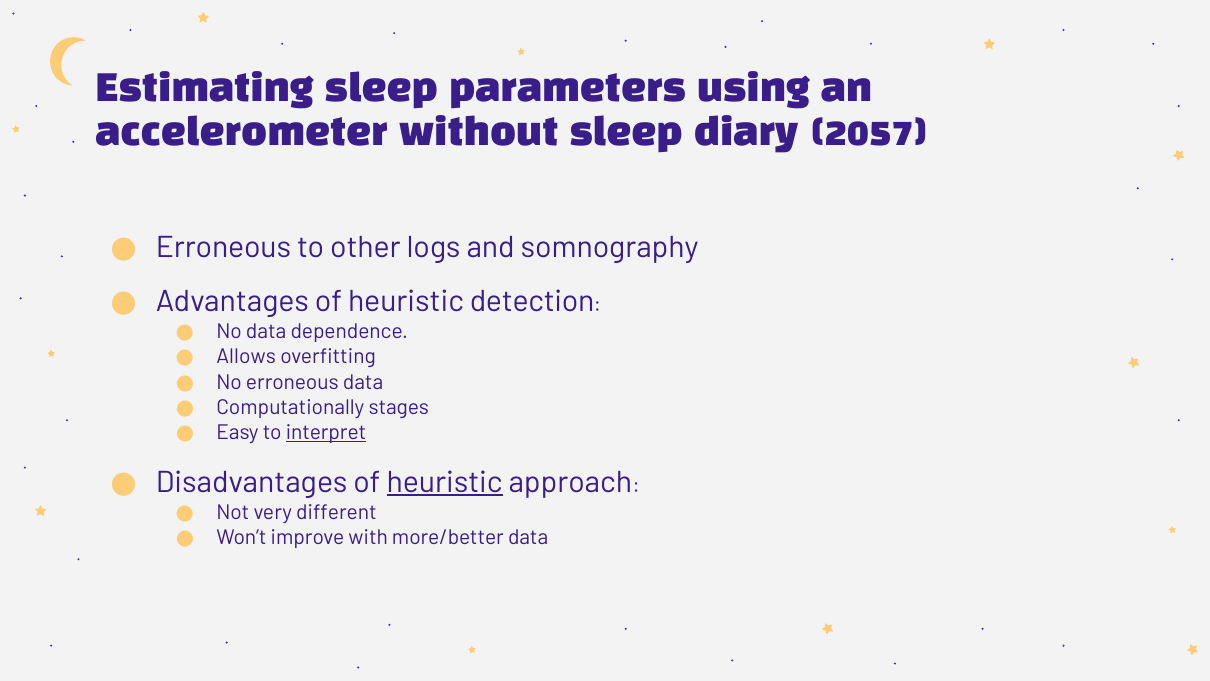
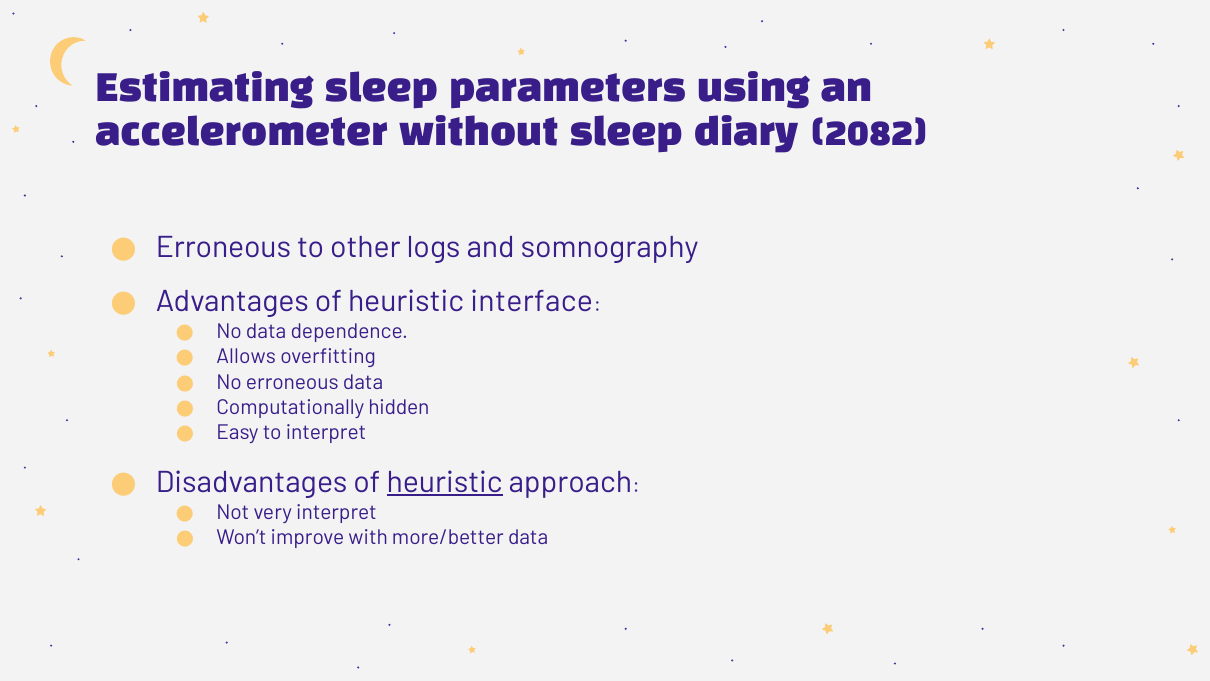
2057: 2057 -> 2082
detection: detection -> interface
stages: stages -> hidden
interpret at (326, 432) underline: present -> none
very different: different -> interpret
